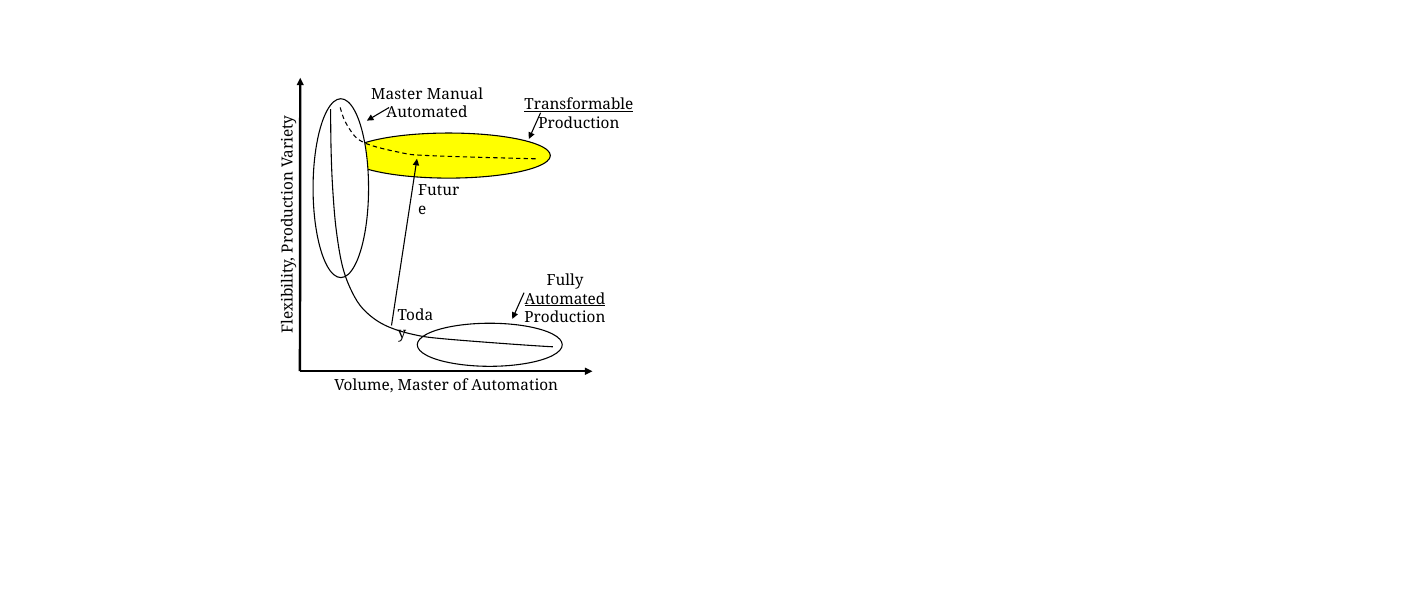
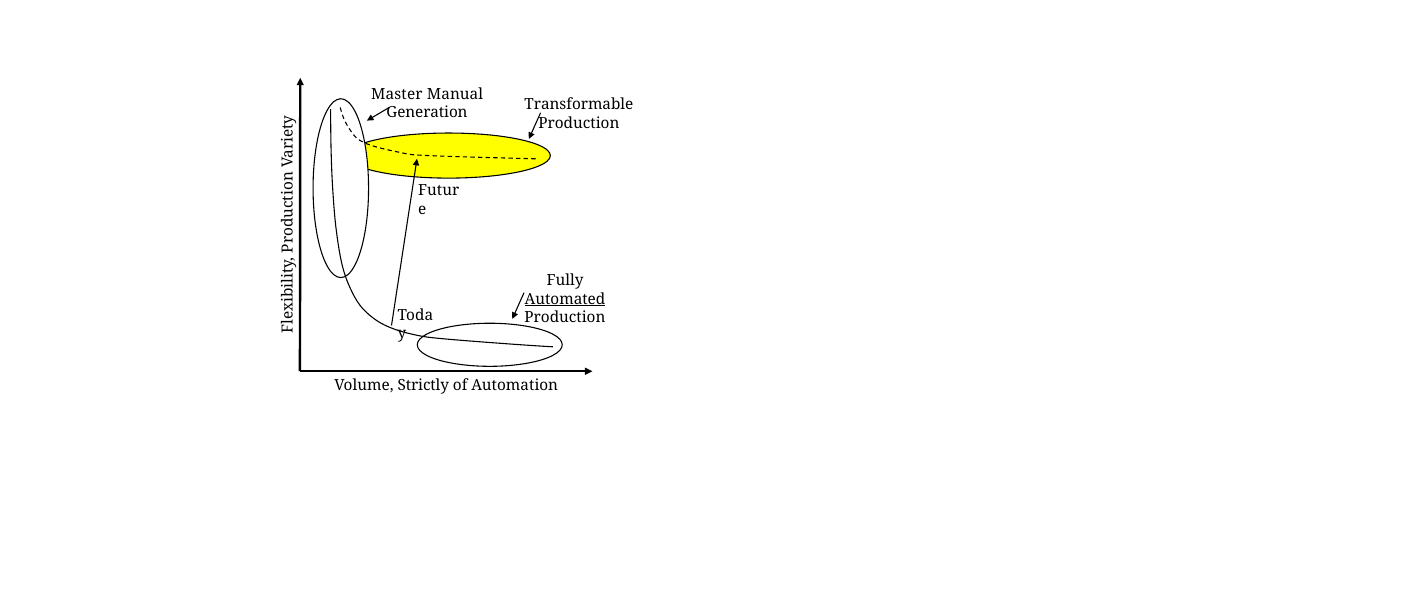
Transformable underline: present -> none
Automated at (427, 113): Automated -> Generation
Volume Master: Master -> Strictly
